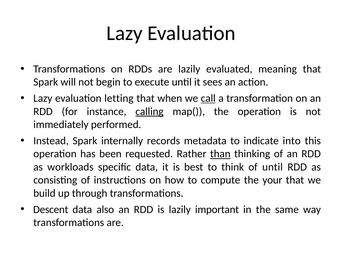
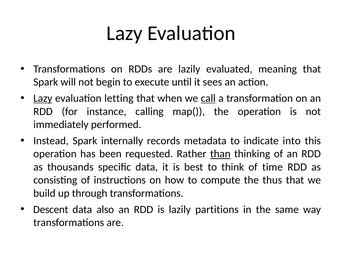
Lazy at (43, 98) underline: none -> present
calling underline: present -> none
workloads: workloads -> thousands
of until: until -> time
your: your -> thus
important: important -> partitions
